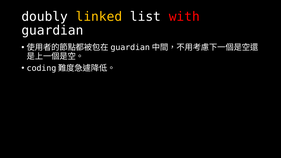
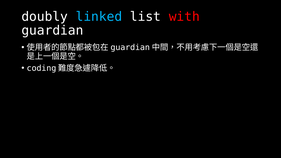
linked colour: yellow -> light blue
